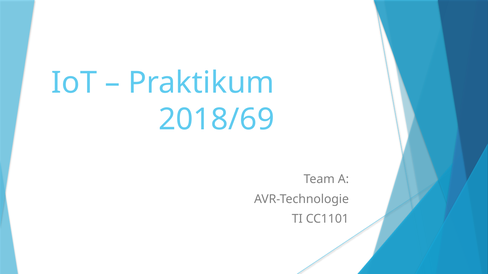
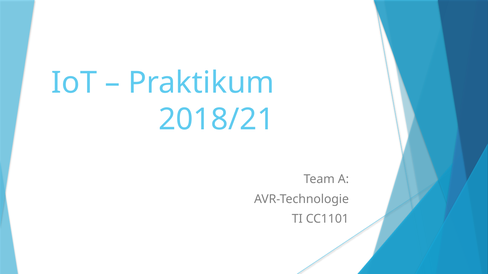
2018/69: 2018/69 -> 2018/21
